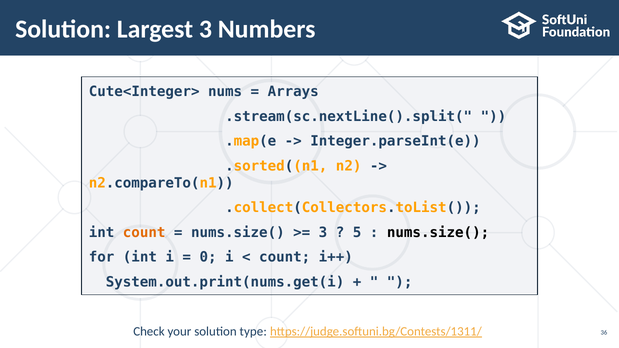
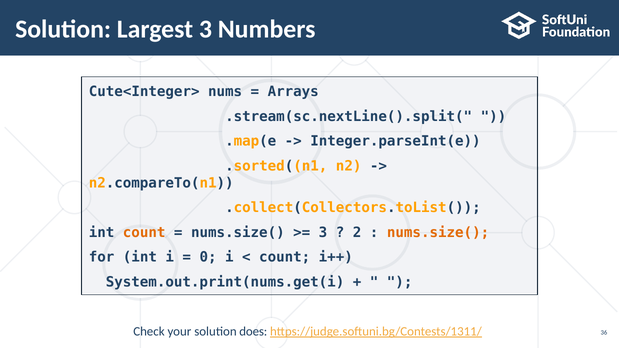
5: 5 -> 2
nums.size( at (438, 232) colour: black -> orange
type: type -> does
